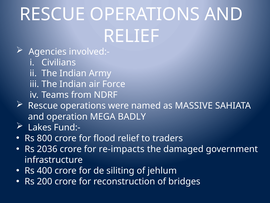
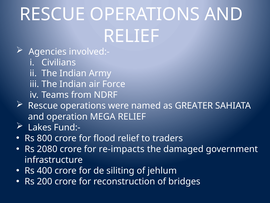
MASSIVE: MASSIVE -> GREATER
MEGA BADLY: BADLY -> RELIEF
2036: 2036 -> 2080
